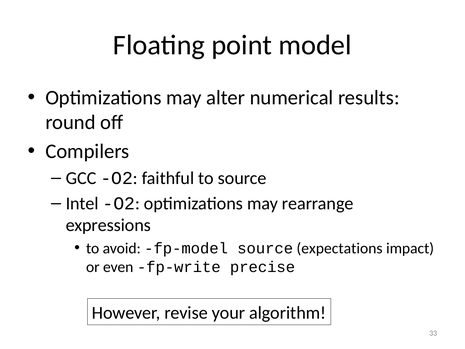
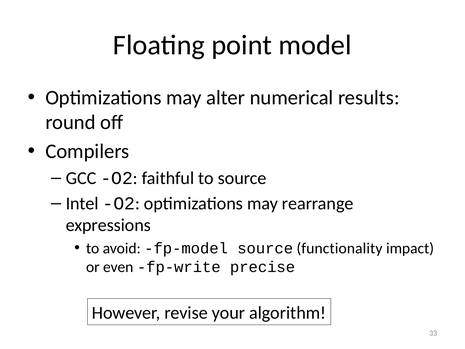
expectations: expectations -> functionality
